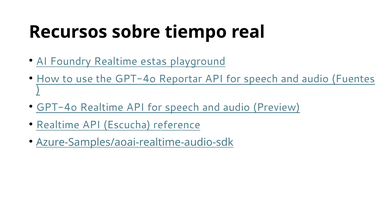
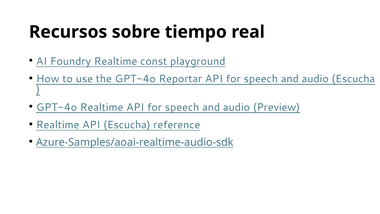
estas: estas -> const
audio Fuentes: Fuentes -> Escucha
